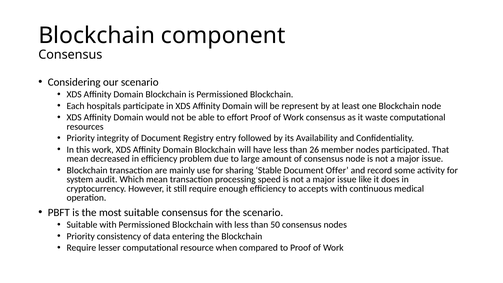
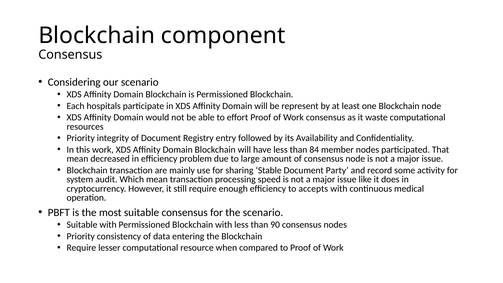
26: 26 -> 84
Offer: Offer -> Party
50: 50 -> 90
